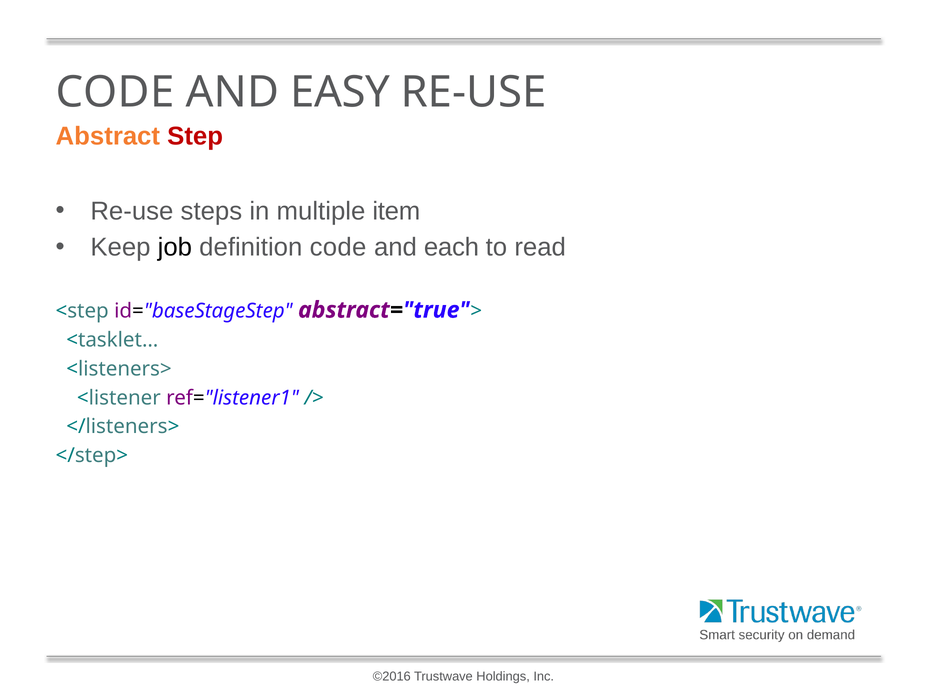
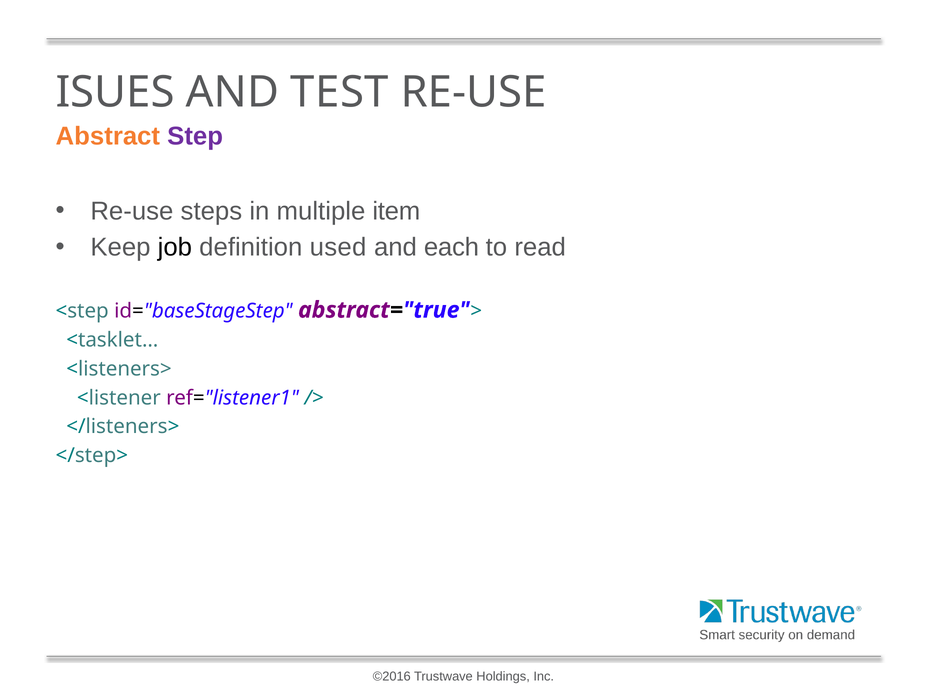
CODE at (115, 92): CODE -> ISUES
EASY: EASY -> TEST
Step colour: red -> purple
definition code: code -> used
